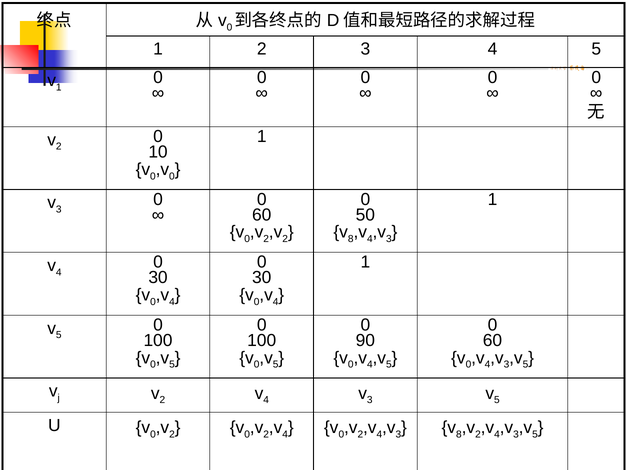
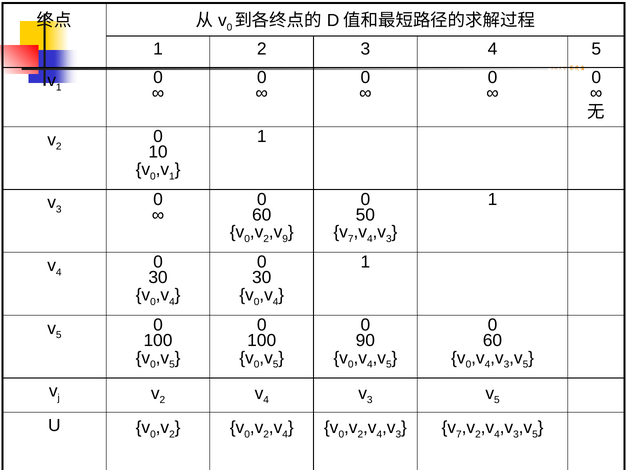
0 at (172, 176): 0 -> 1
2 at (285, 239): 2 -> 9
8 at (351, 239): 8 -> 7
8 at (459, 435): 8 -> 7
